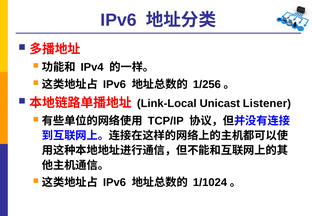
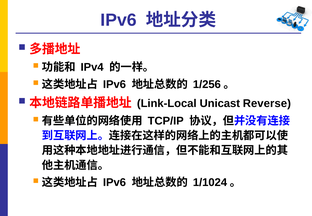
Listener: Listener -> Reverse
